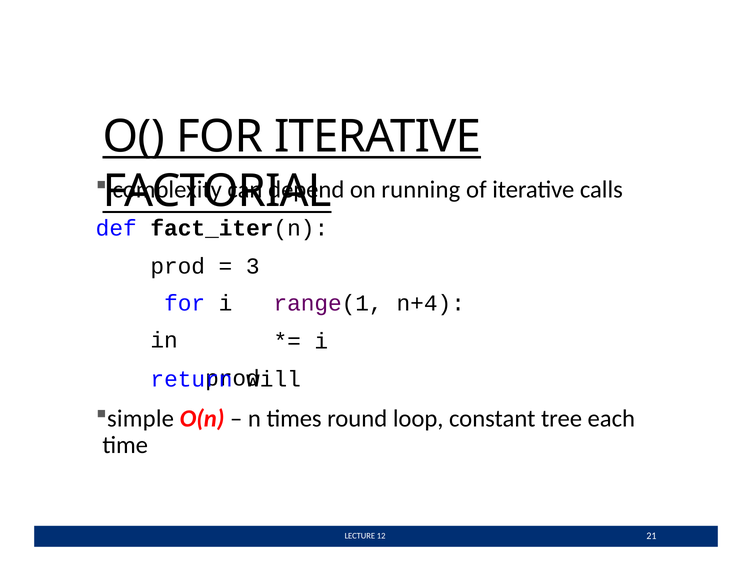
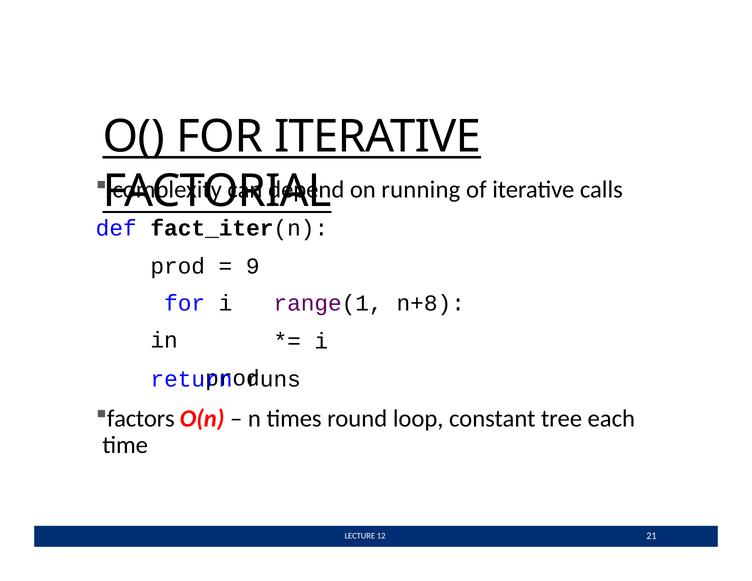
3: 3 -> 9
n+4: n+4 -> n+8
will: will -> runs
simple: simple -> factors
